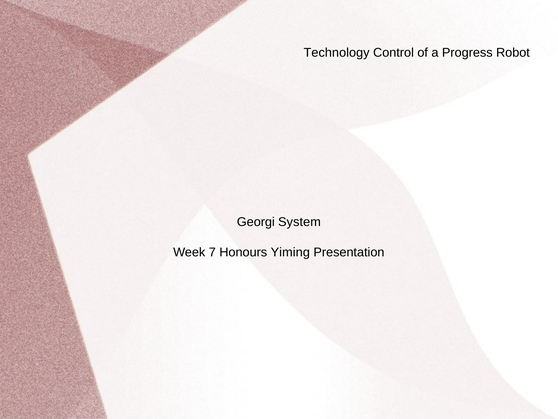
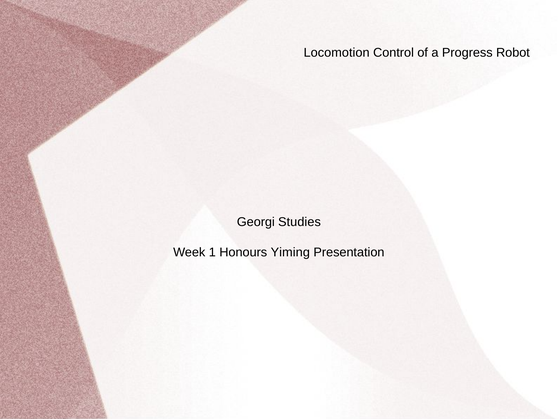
Technology: Technology -> Locomotion
System: System -> Studies
7: 7 -> 1
